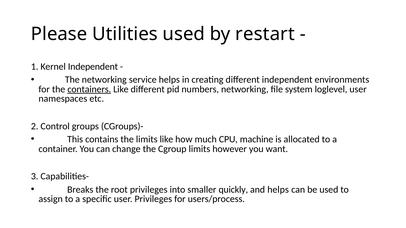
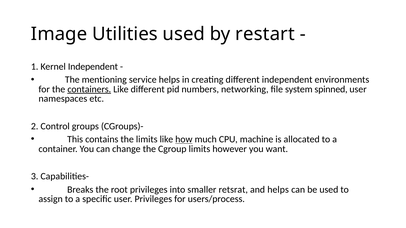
Please: Please -> Image
The networking: networking -> mentioning
loglevel: loglevel -> spinned
how underline: none -> present
quickly: quickly -> retsrat
